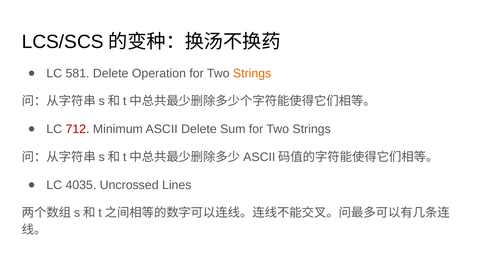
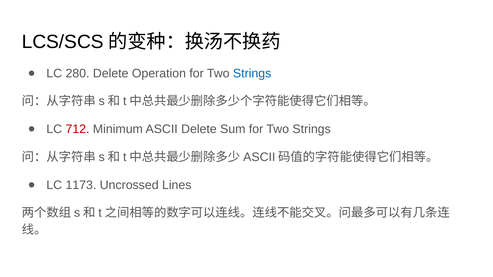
581: 581 -> 280
Strings at (252, 73) colour: orange -> blue
4035: 4035 -> 1173
